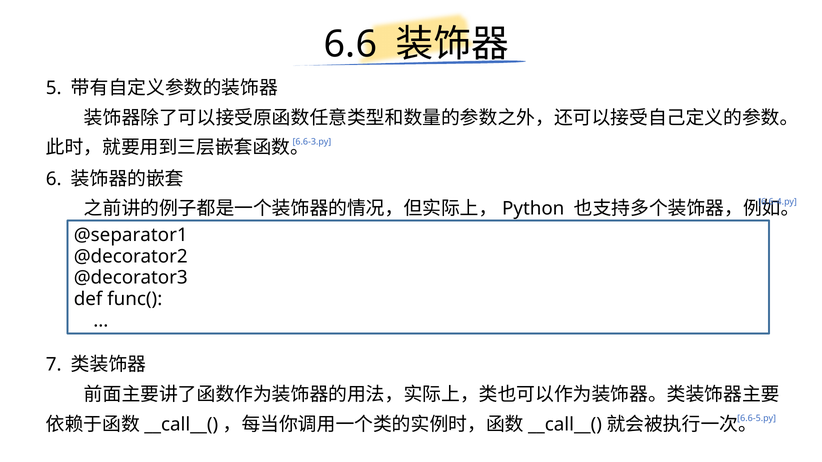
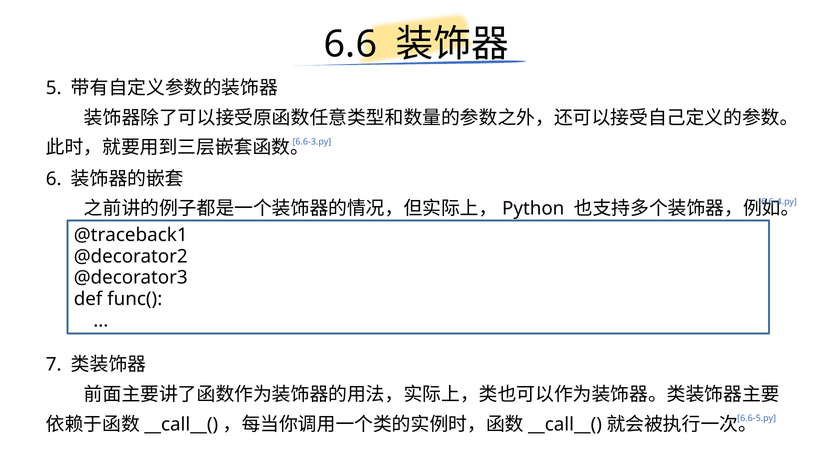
@separator1: @separator1 -> @traceback1
